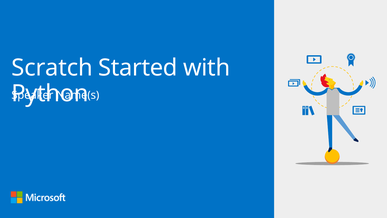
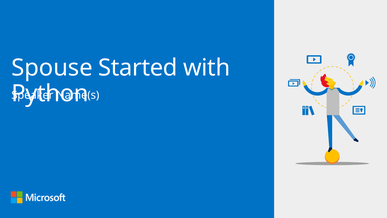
Scratch: Scratch -> Spouse
